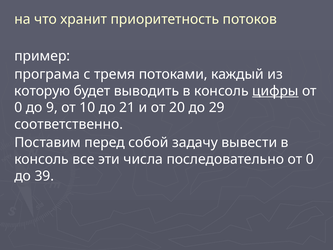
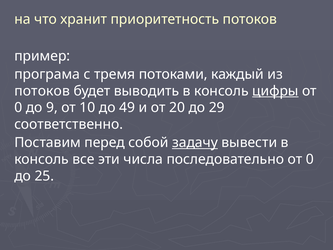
которую at (42, 91): которую -> потоков
21: 21 -> 49
задачу underline: none -> present
39: 39 -> 25
